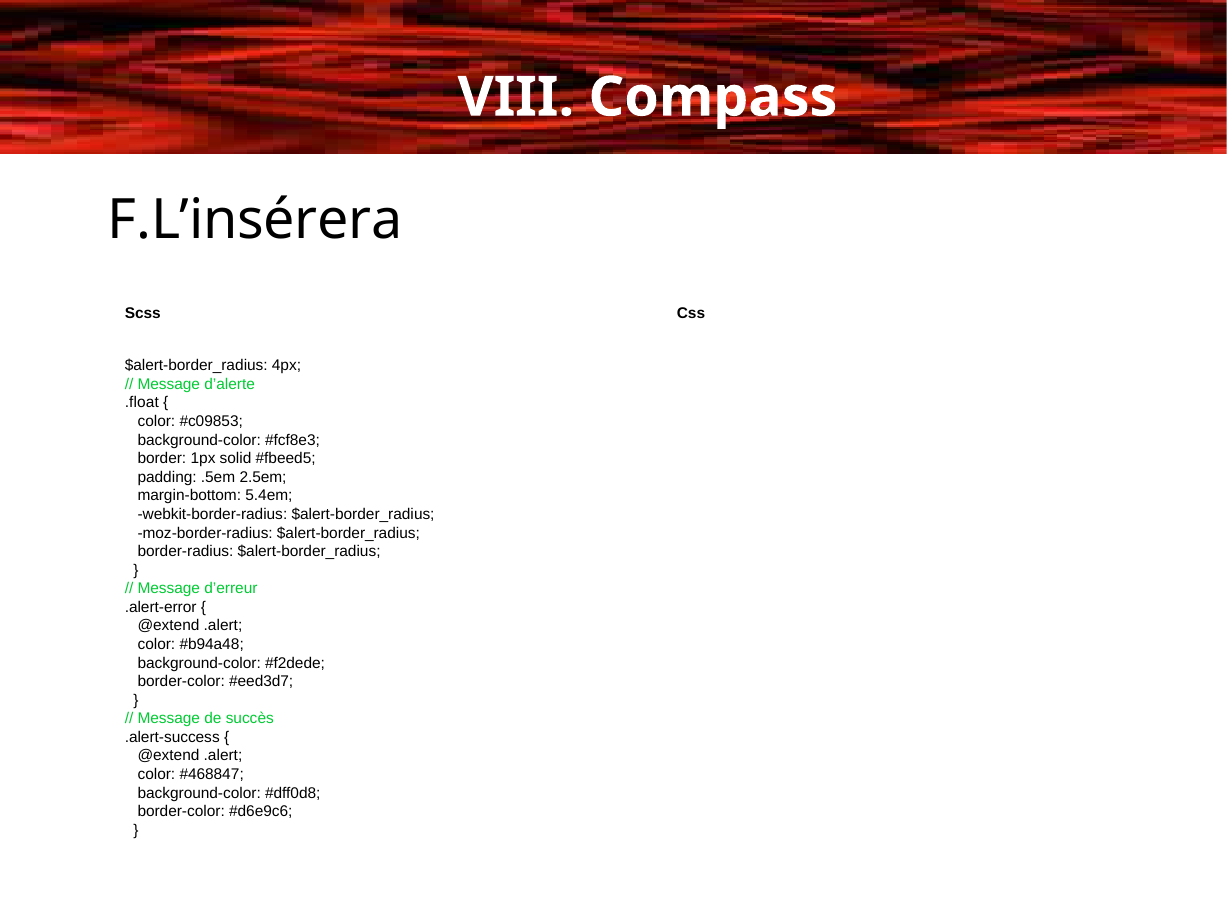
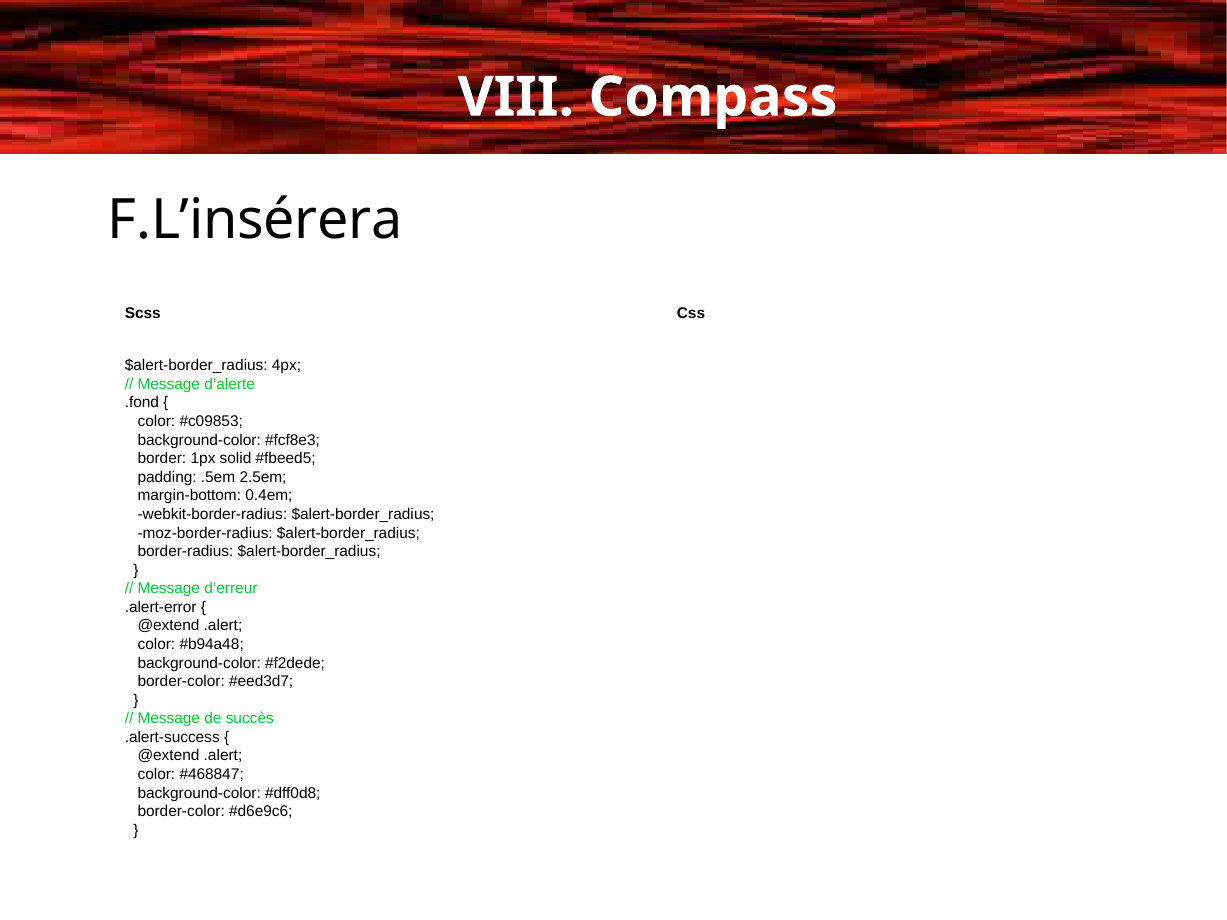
.float: .float -> .fond
5.4em: 5.4em -> 0.4em
